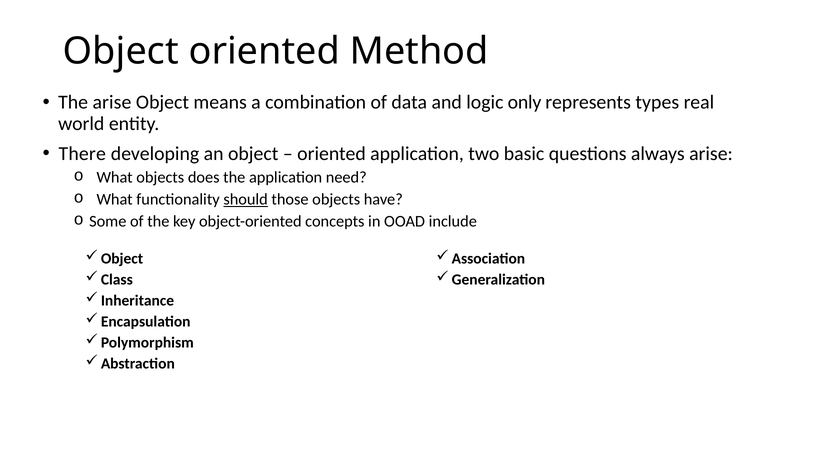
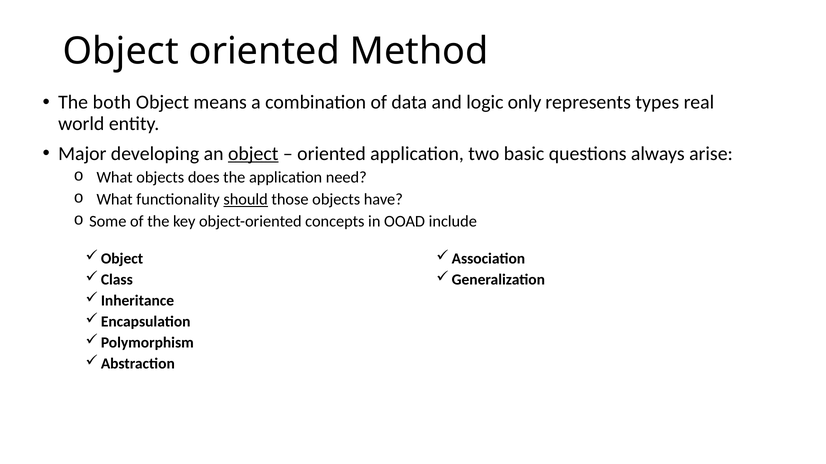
The arise: arise -> both
There: There -> Major
object at (253, 154) underline: none -> present
